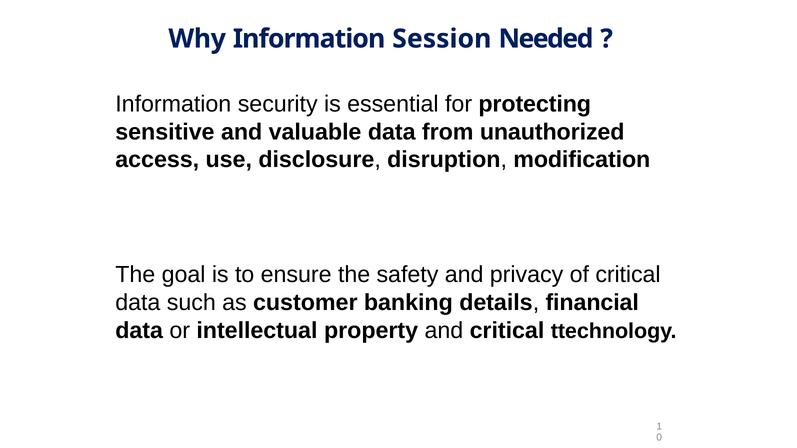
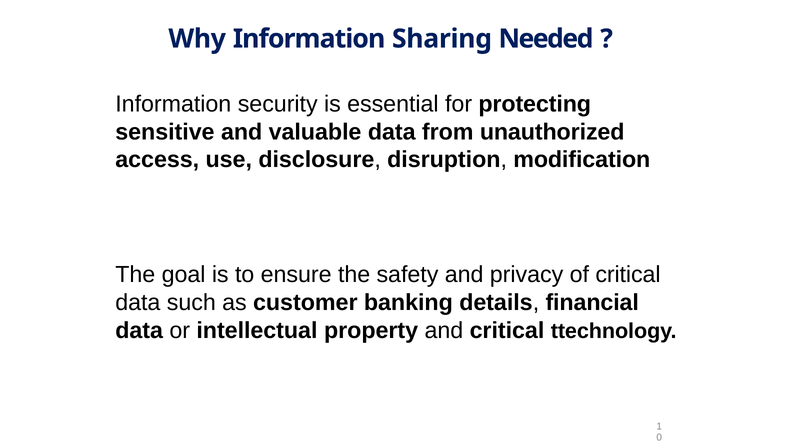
Session: Session -> Sharing
